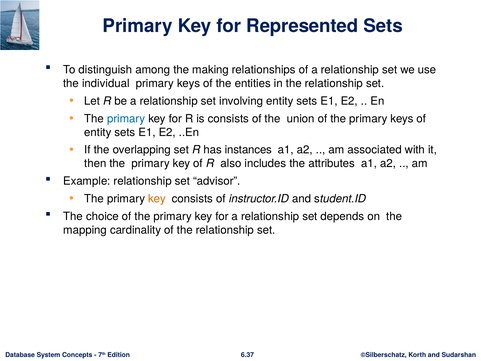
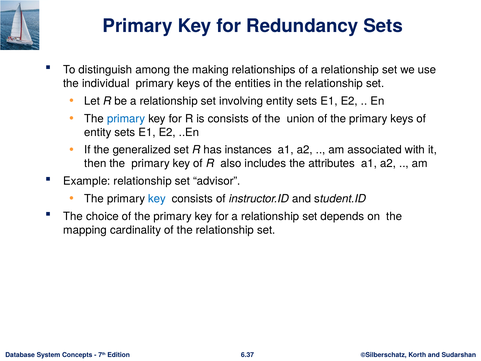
Represented: Represented -> Redundancy
overlapping: overlapping -> generalized
key at (157, 199) colour: orange -> blue
